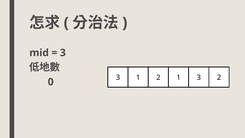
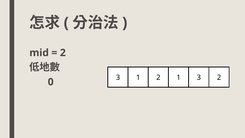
3 at (63, 53): 3 -> 2
